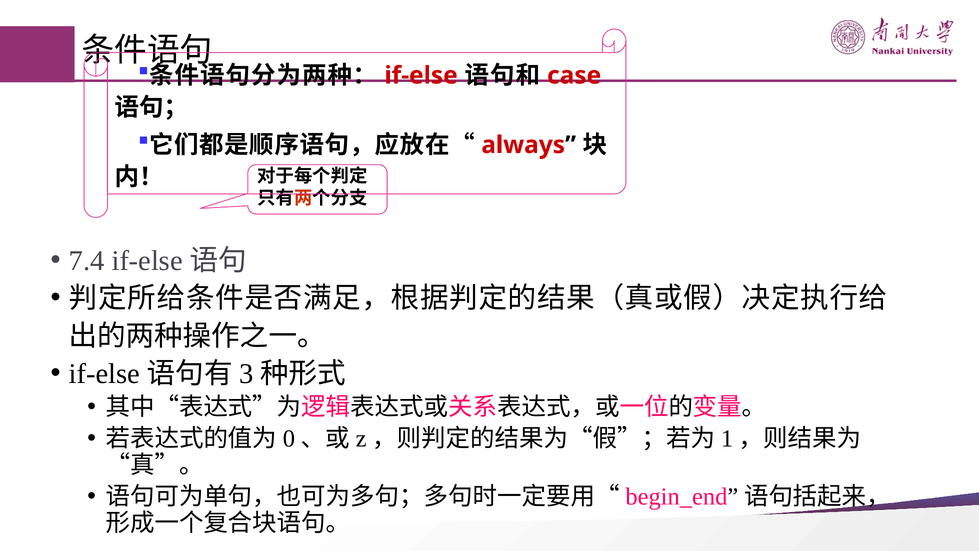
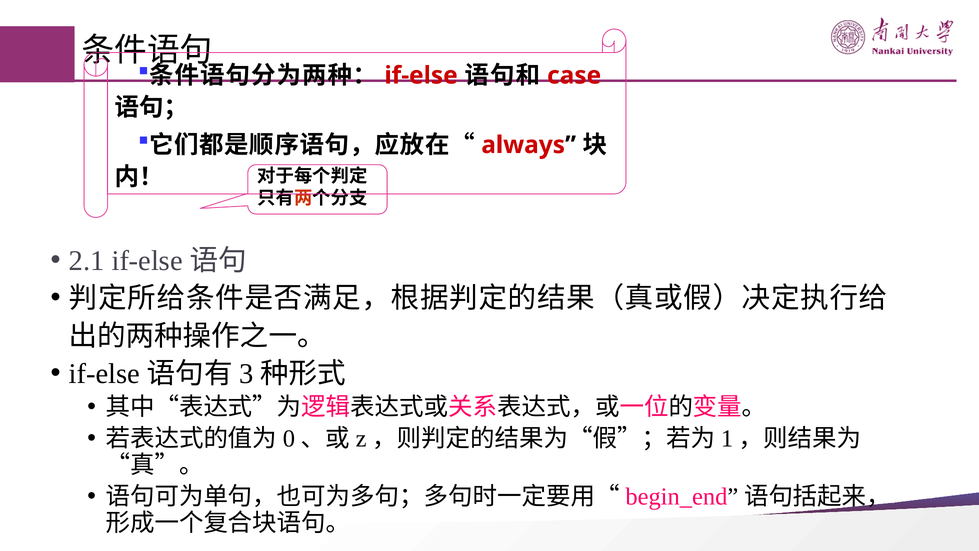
7.4: 7.4 -> 2.1
